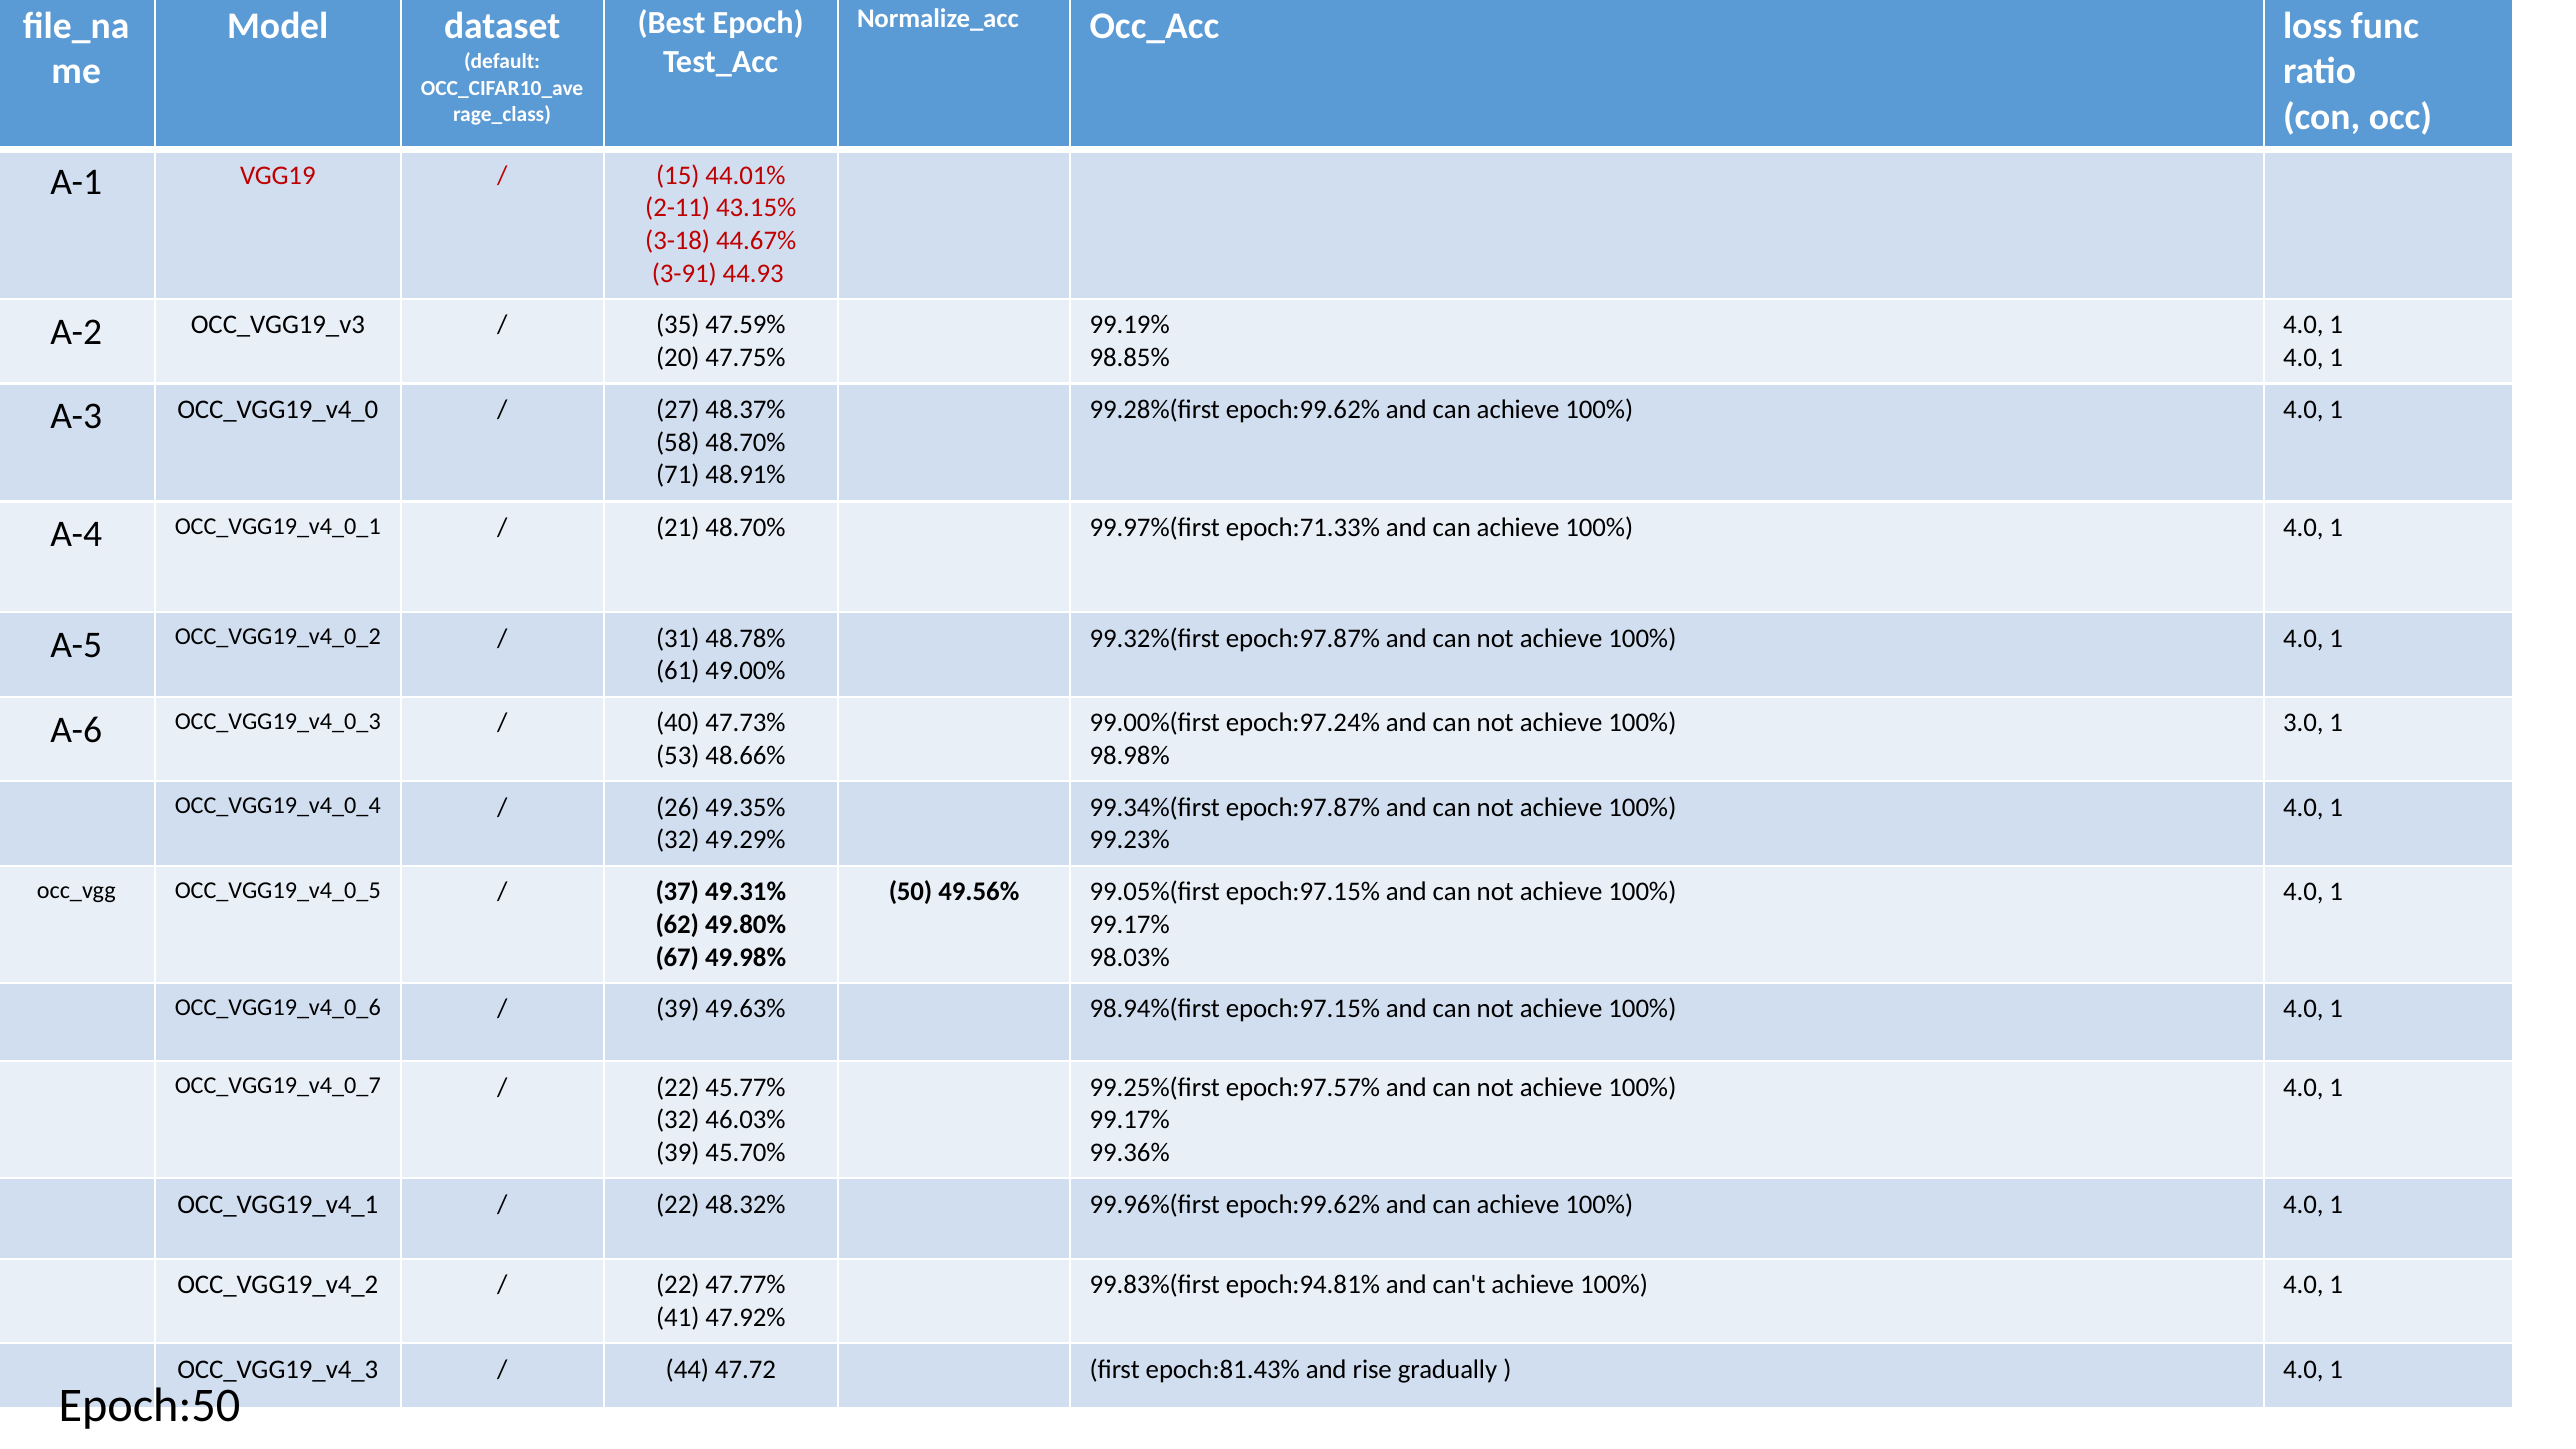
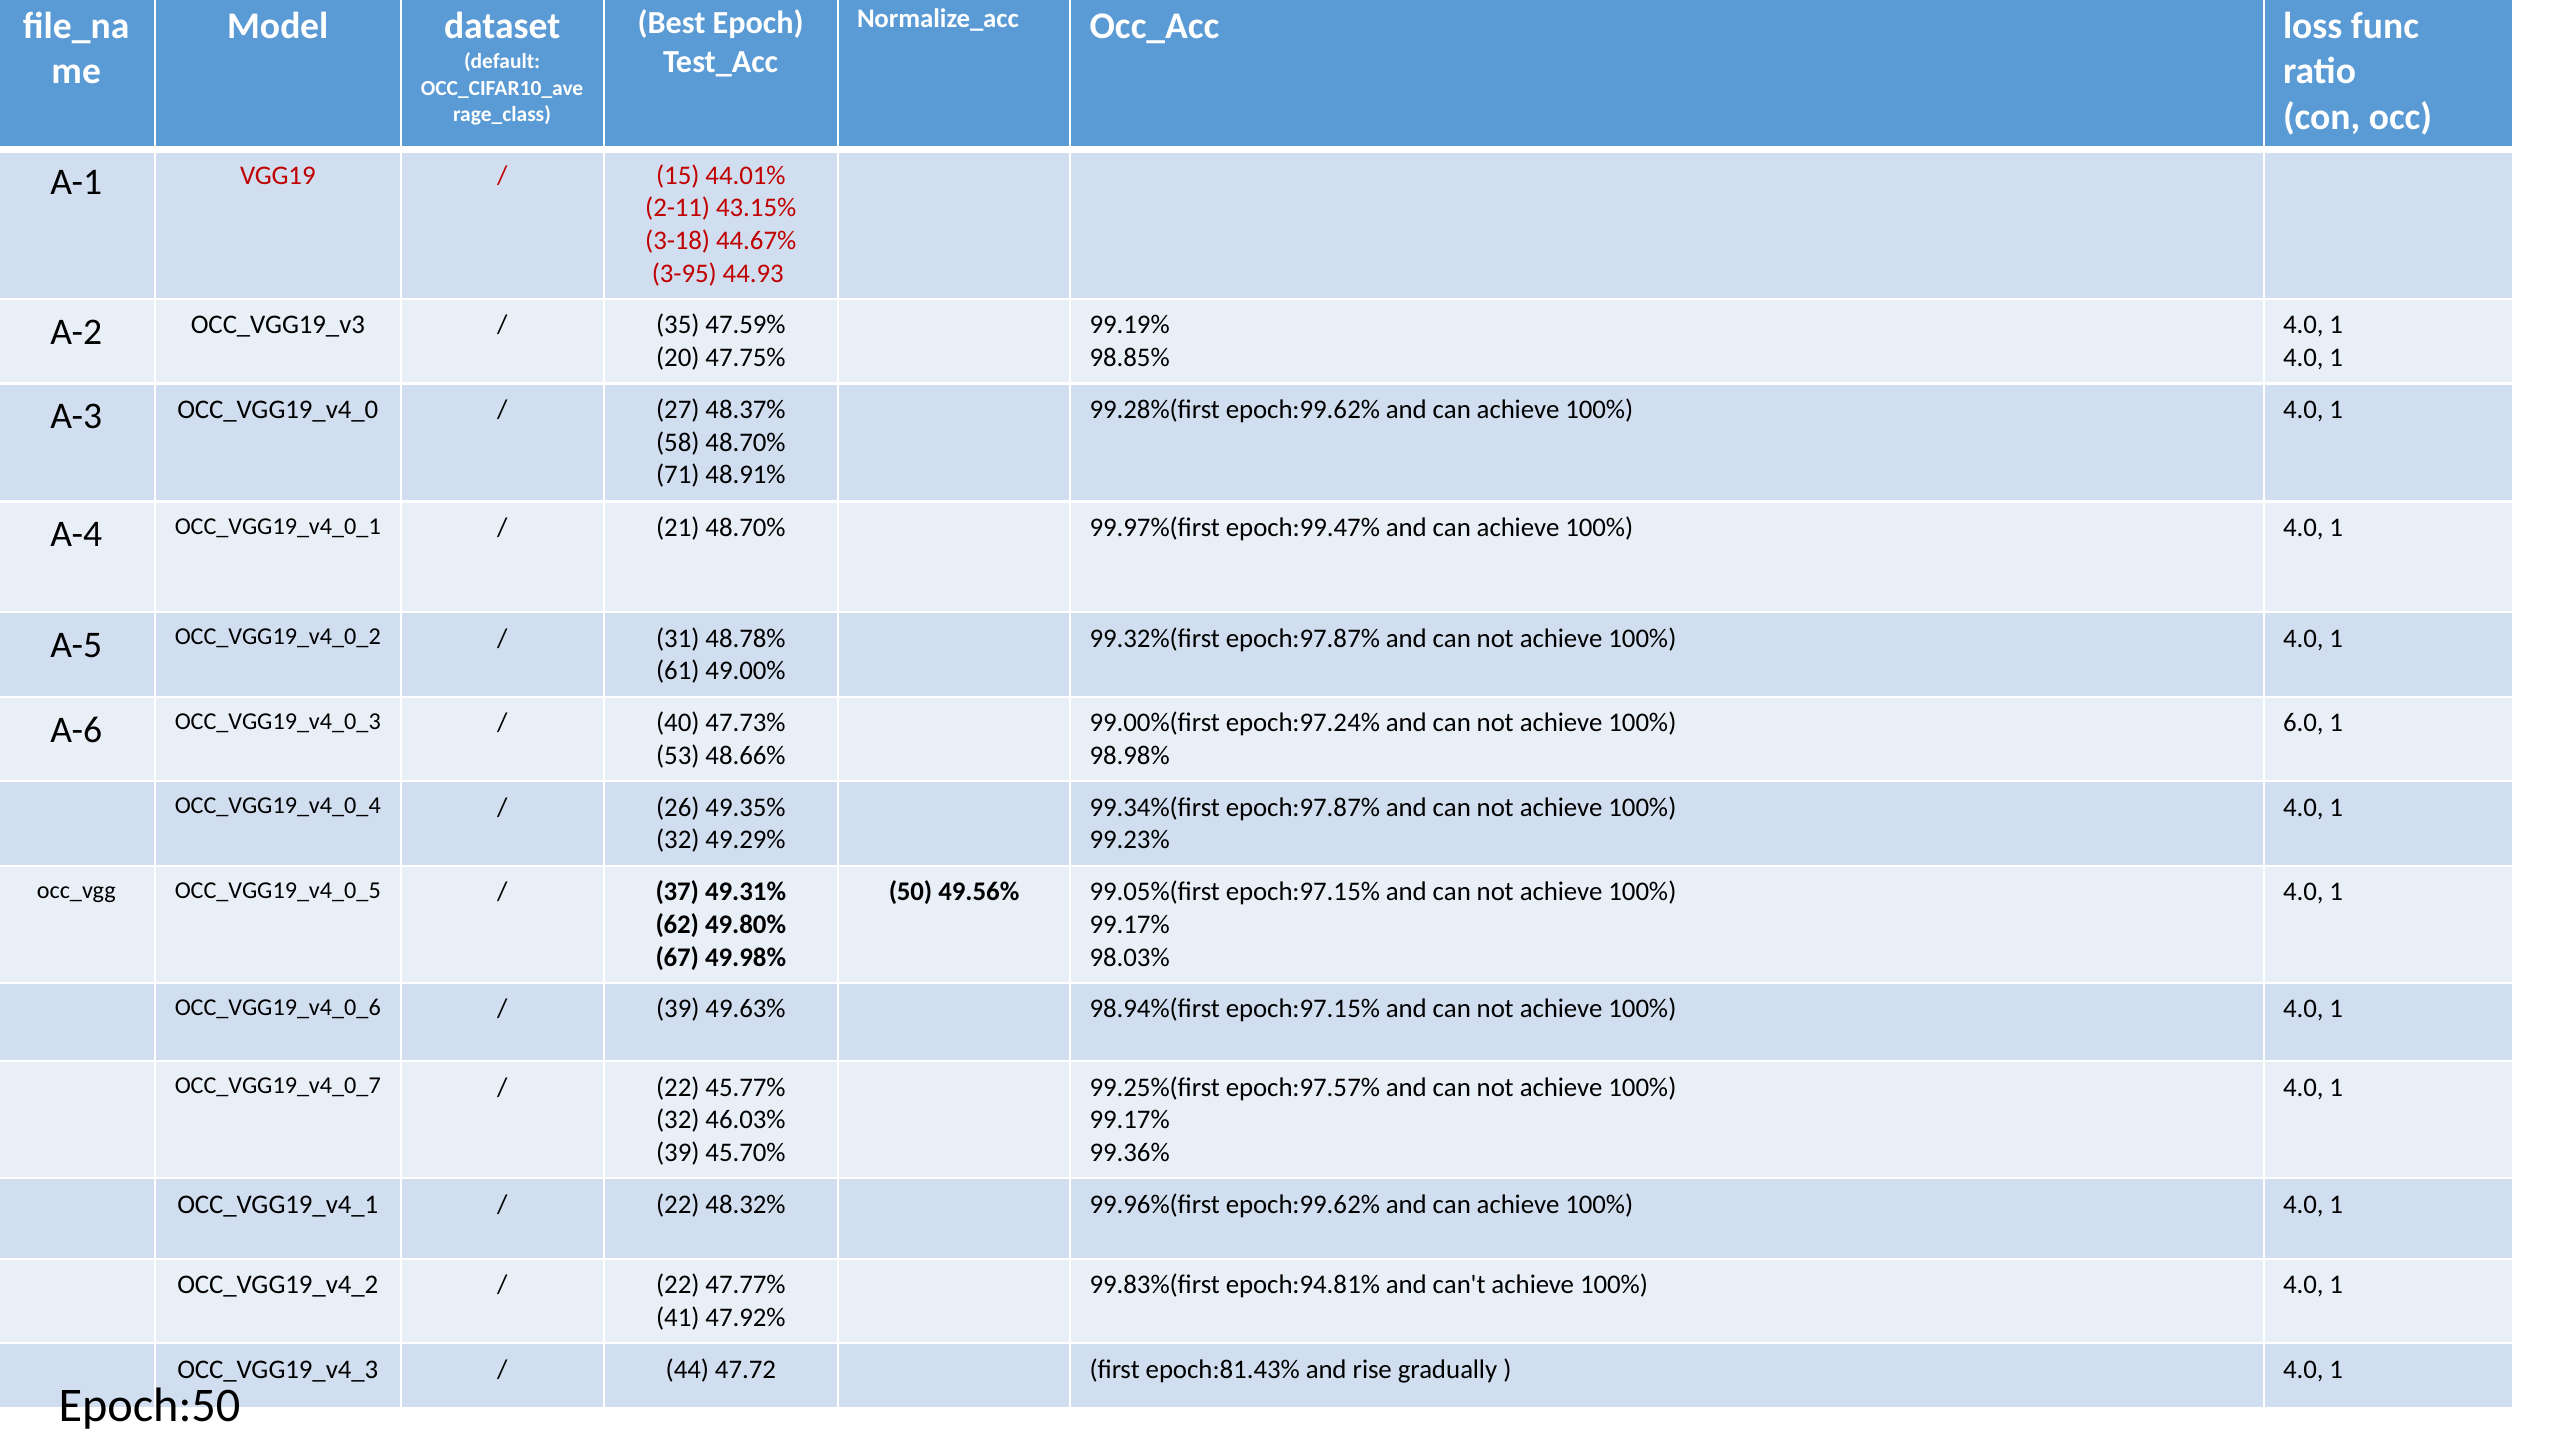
3-91: 3-91 -> 3-95
epoch:71.33%: epoch:71.33% -> epoch:99.47%
3.0: 3.0 -> 6.0
